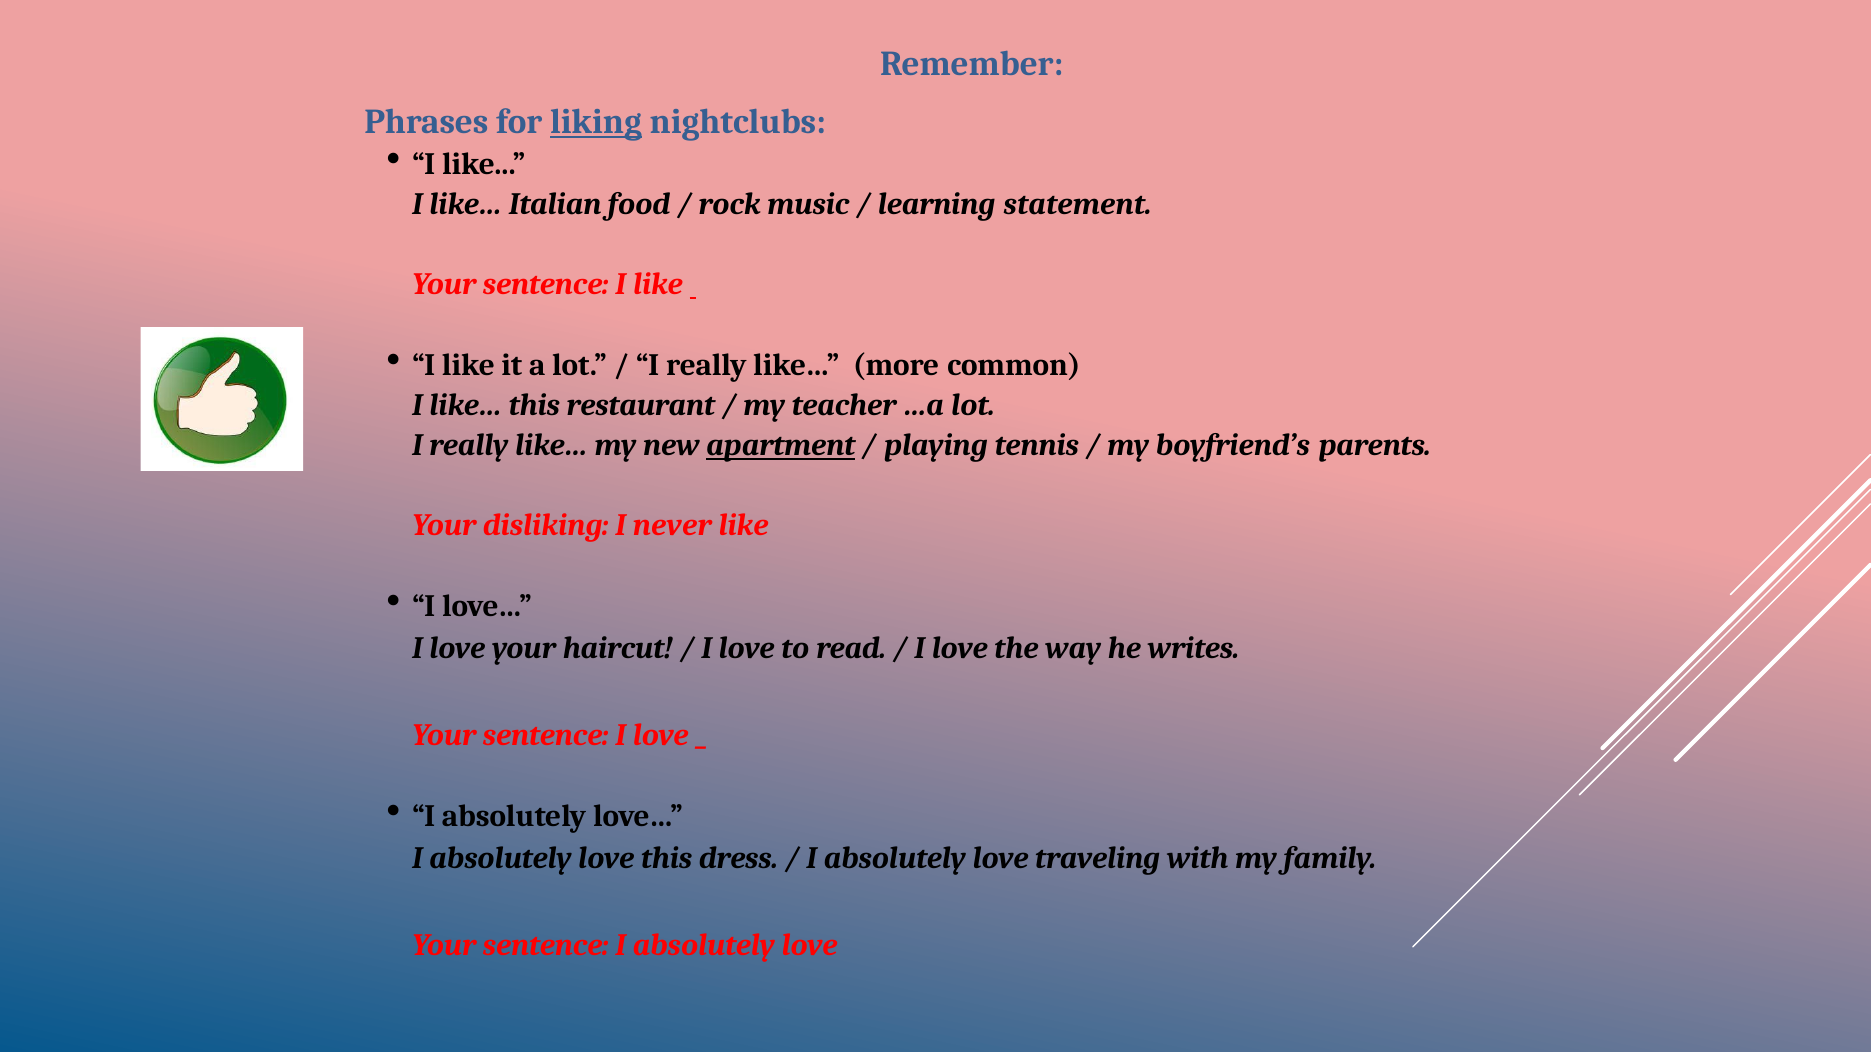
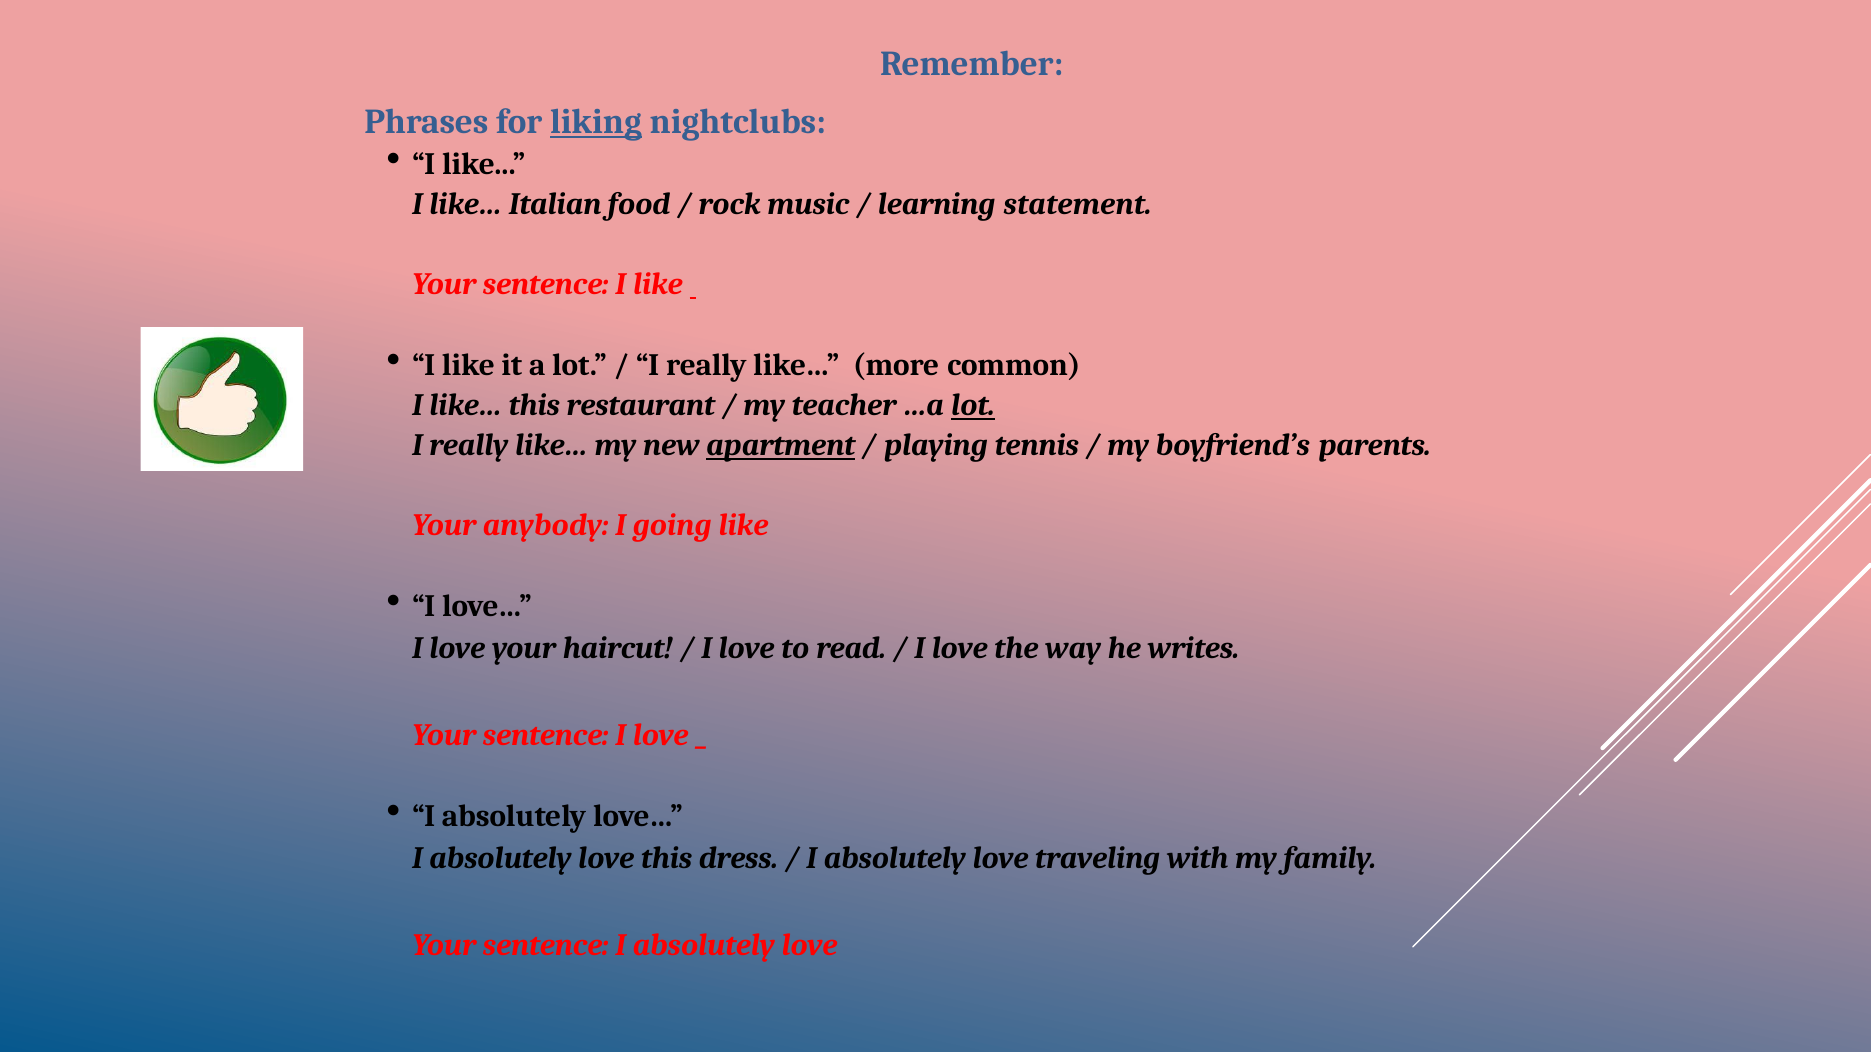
lot at (973, 405) underline: none -> present
disliking: disliking -> anybody
never: never -> going
